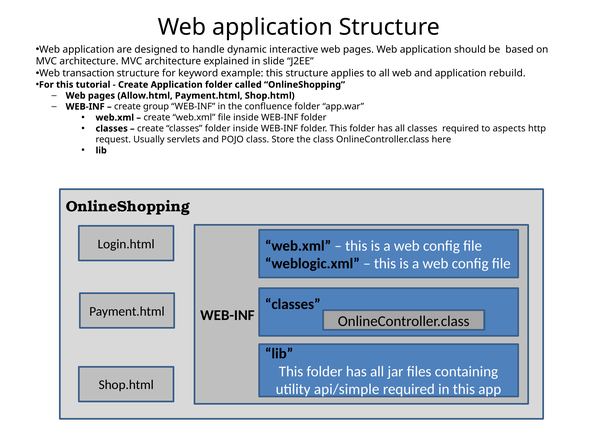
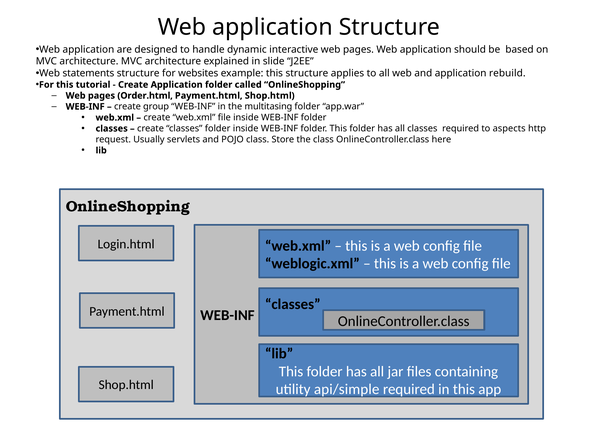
transaction: transaction -> statements
keyword: keyword -> websites
Allow.html: Allow.html -> Order.html
confluence: confluence -> multitasing
